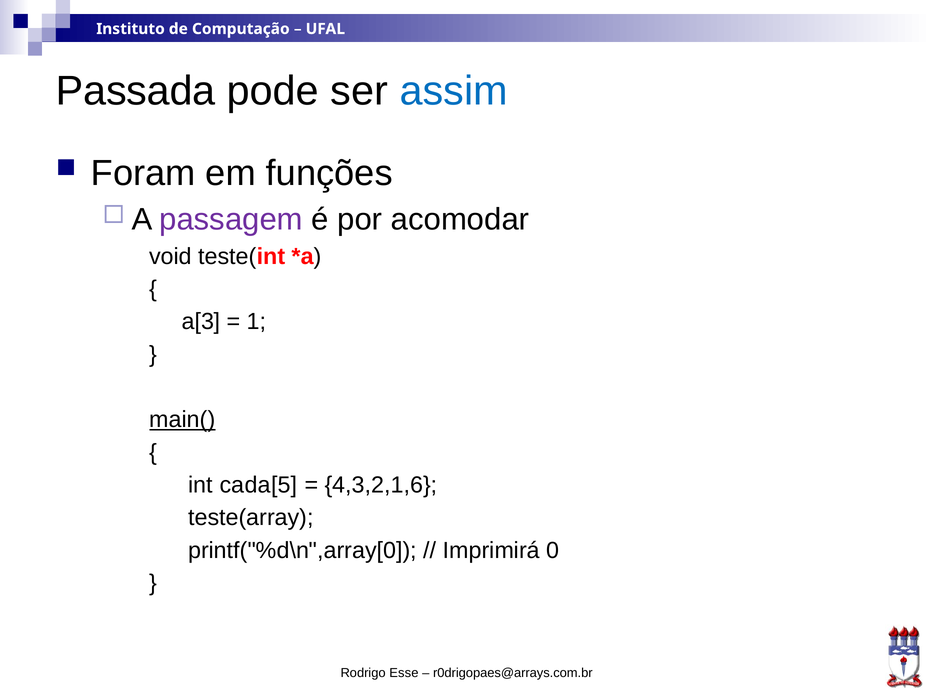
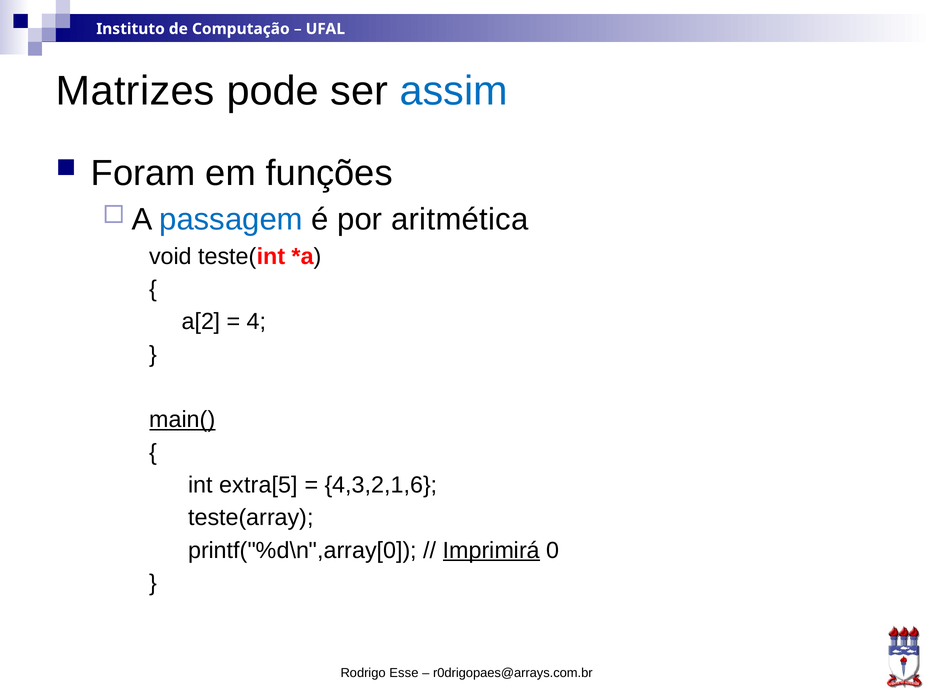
Passada: Passada -> Matrizes
passagem colour: purple -> blue
acomodar: acomodar -> aritmética
a[3: a[3 -> a[2
1: 1 -> 4
cada[5: cada[5 -> extra[5
Imprimirá underline: none -> present
